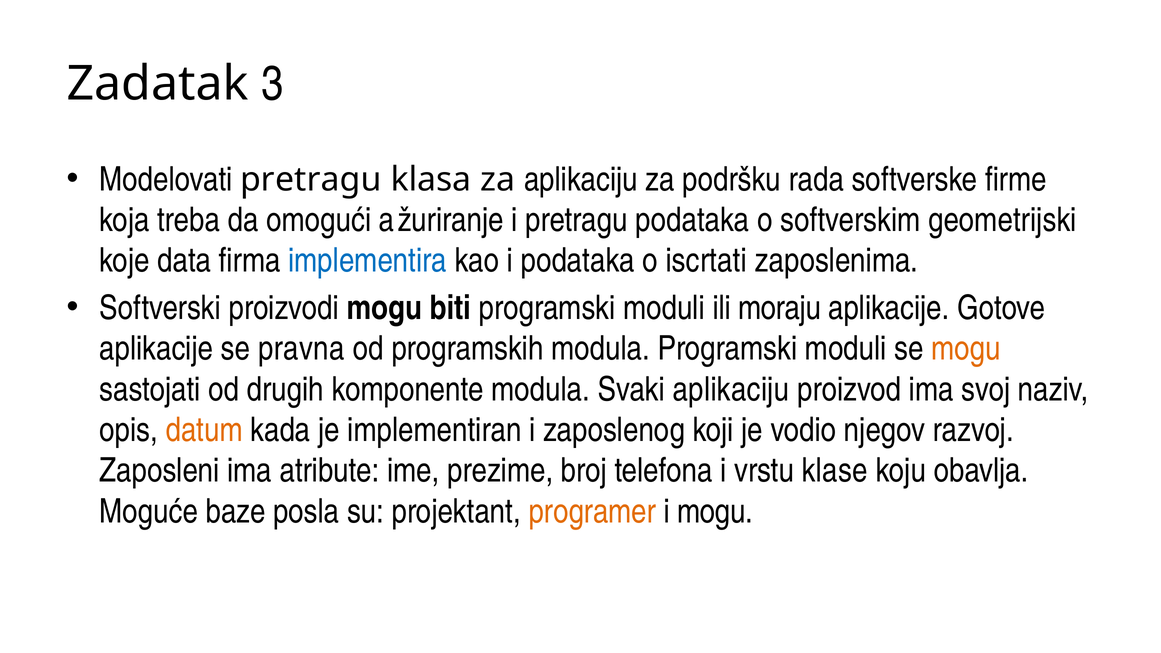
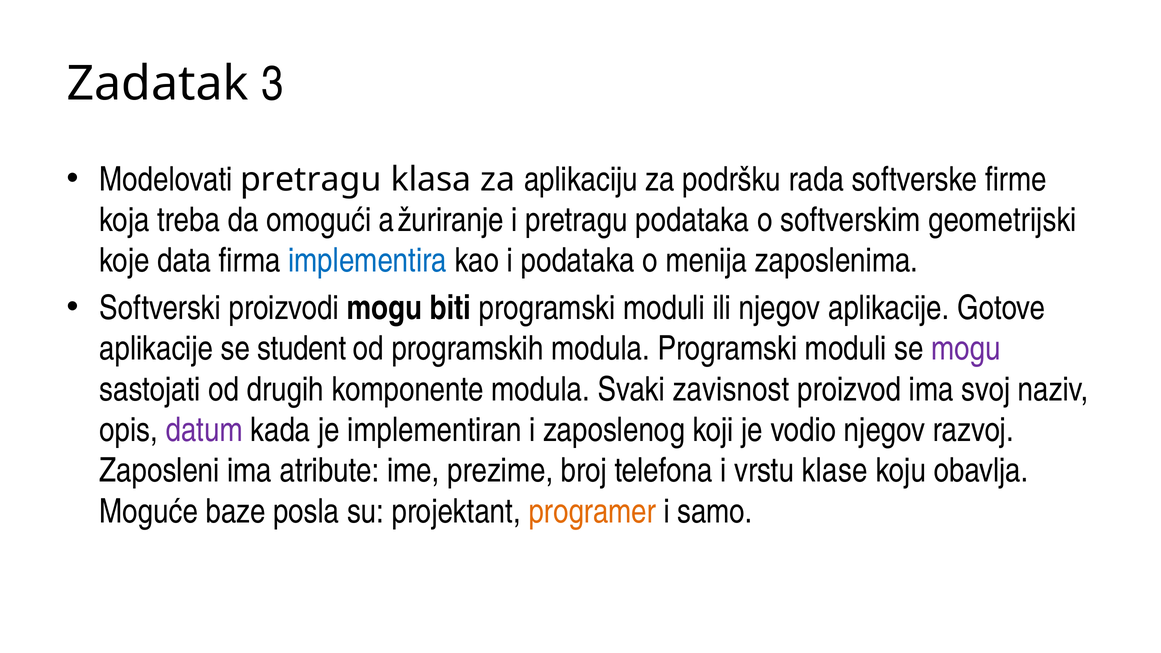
iscrtati: iscrtati -> menija
ili moraju: moraju -> njegov
pravna: pravna -> student
mogu at (966, 349) colour: orange -> purple
Svaki aplikaciju: aplikaciju -> zavisnost
datum colour: orange -> purple
i mogu: mogu -> samo
